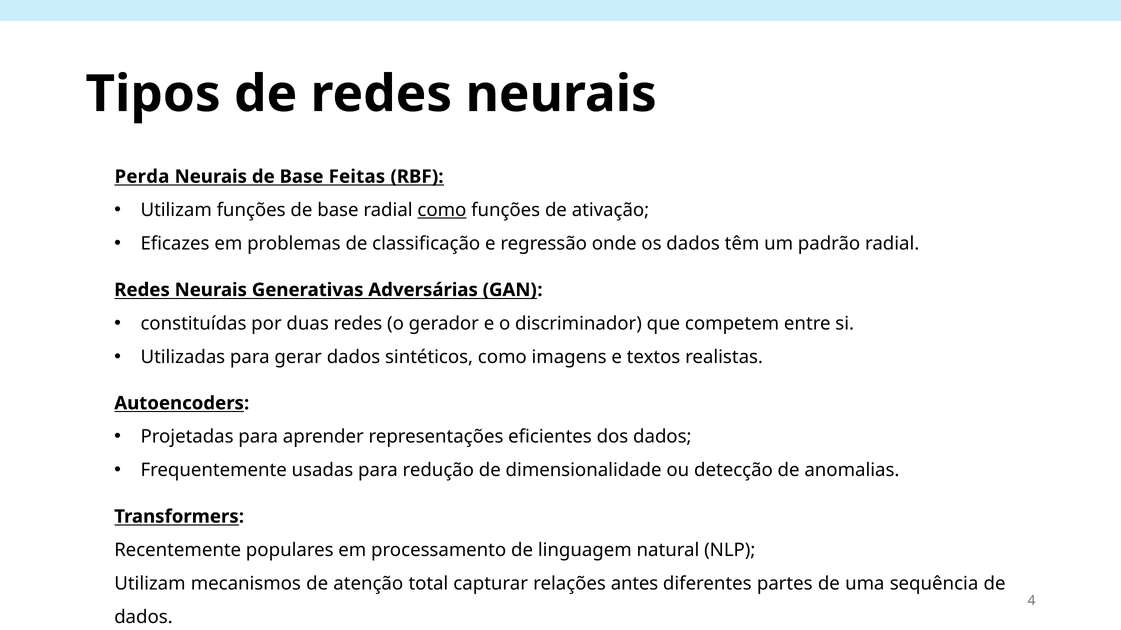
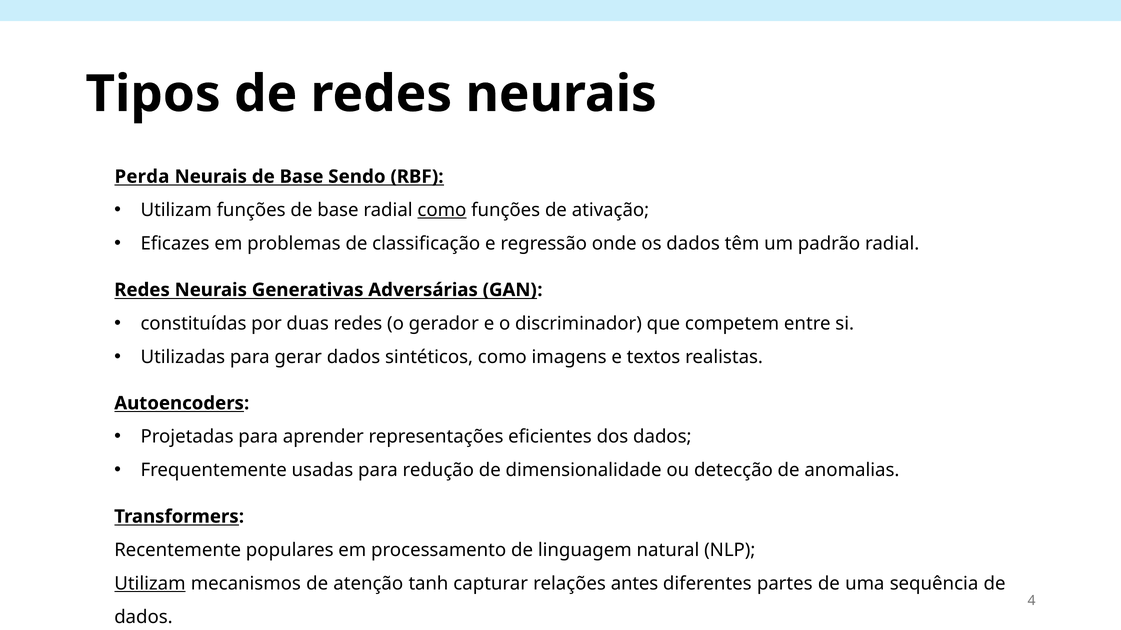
Feitas: Feitas -> Sendo
Utilizam at (150, 584) underline: none -> present
total: total -> tanh
